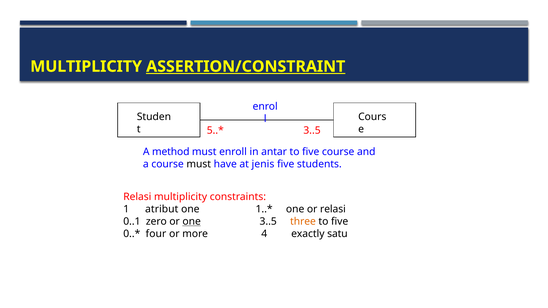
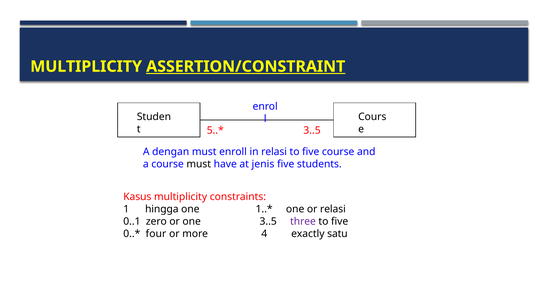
method: method -> dengan
in antar: antar -> relasi
Relasi at (137, 197): Relasi -> Kasus
atribut: atribut -> hingga
one at (192, 222) underline: present -> none
three colour: orange -> purple
